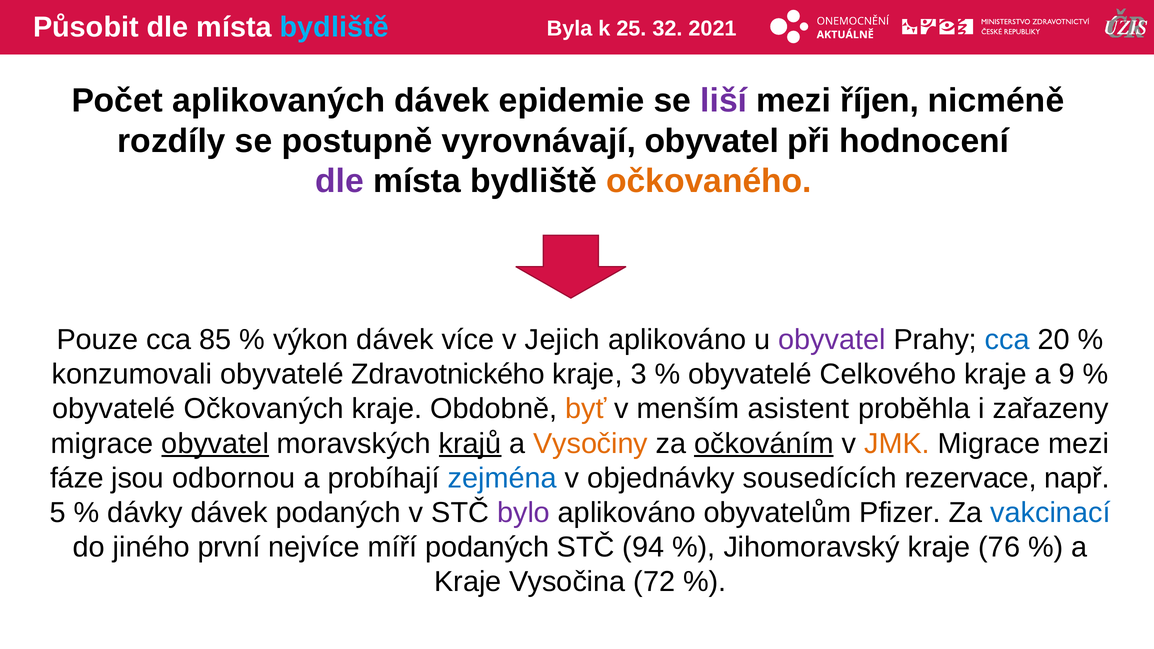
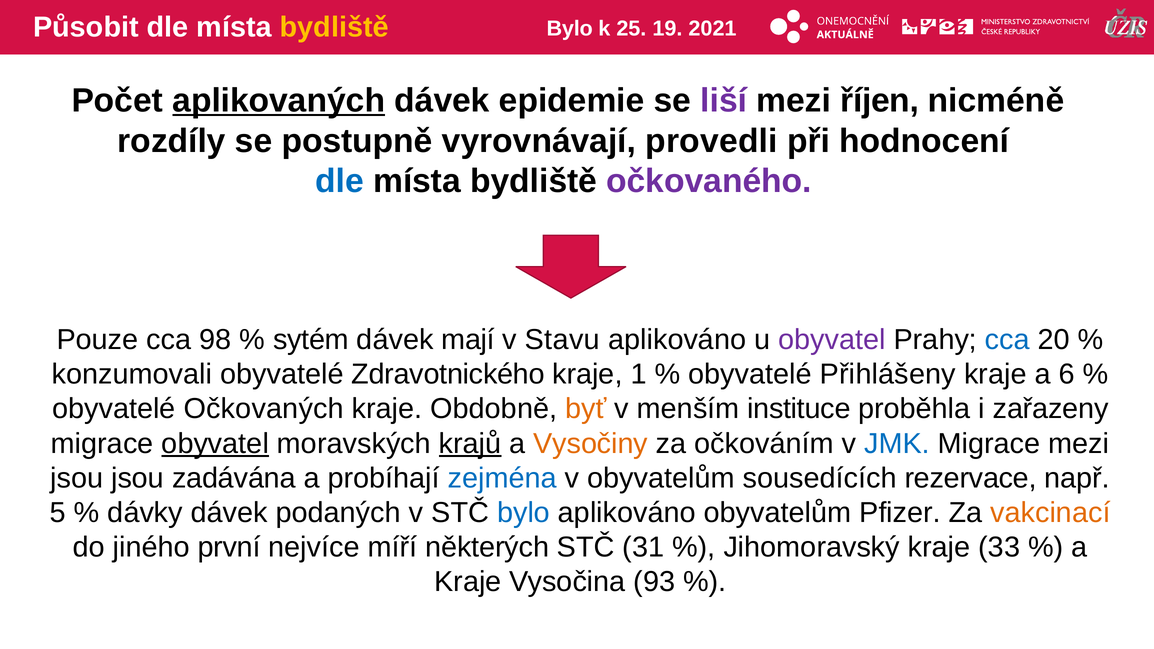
bydliště at (334, 27) colour: light blue -> yellow
Byla at (570, 29): Byla -> Bylo
32: 32 -> 19
aplikovaných underline: none -> present
vyrovnávají obyvatel: obyvatel -> provedli
dle at (340, 181) colour: purple -> blue
očkovaného colour: orange -> purple
85: 85 -> 98
výkon: výkon -> sytém
více: více -> mají
Jejich: Jejich -> Stavu
3: 3 -> 1
Celkového: Celkového -> Přihlášeny
9: 9 -> 6
asistent: asistent -> instituce
očkováním underline: present -> none
JMK colour: orange -> blue
fáze at (77, 478): fáze -> jsou
odbornou: odbornou -> zadávána
v objednávky: objednávky -> obyvatelům
bylo at (523, 513) colour: purple -> blue
vakcinací colour: blue -> orange
míří podaných: podaných -> některých
94: 94 -> 31
76: 76 -> 33
72: 72 -> 93
